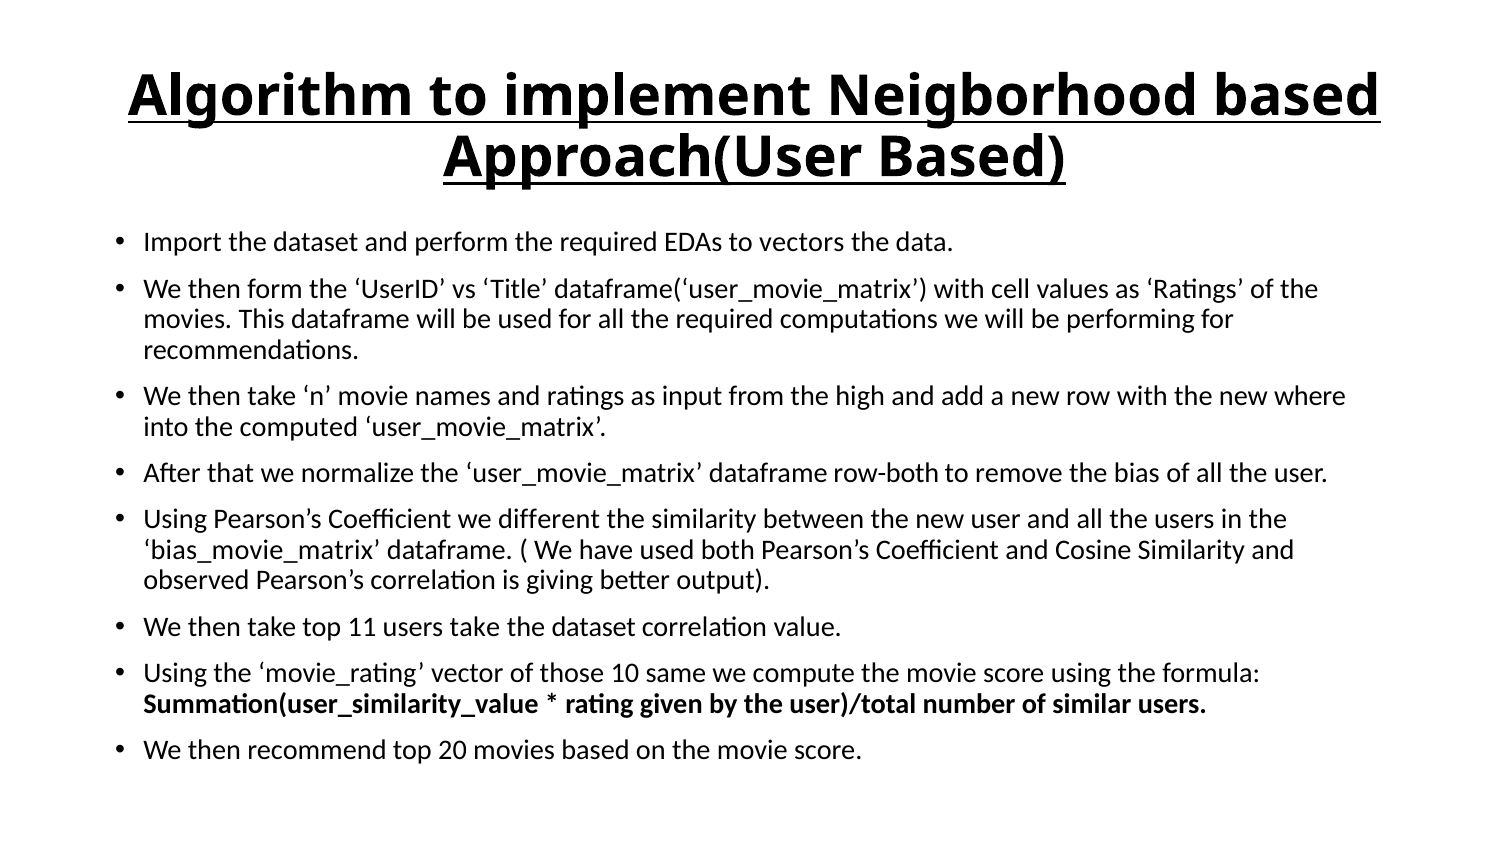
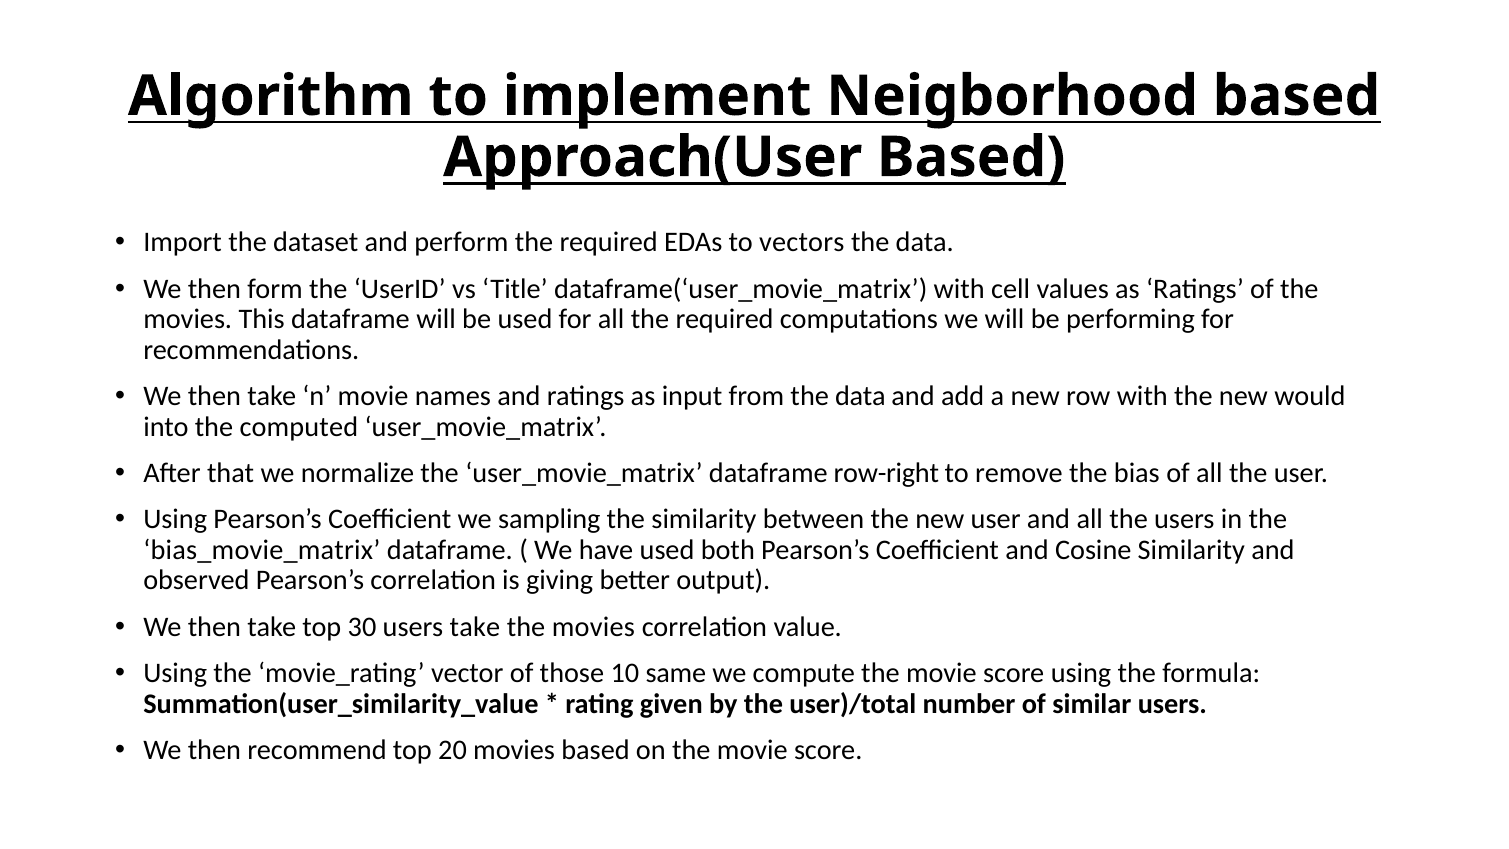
from the high: high -> data
where: where -> would
row-both: row-both -> row-right
different: different -> sampling
11: 11 -> 30
dataset at (594, 627): dataset -> movies
